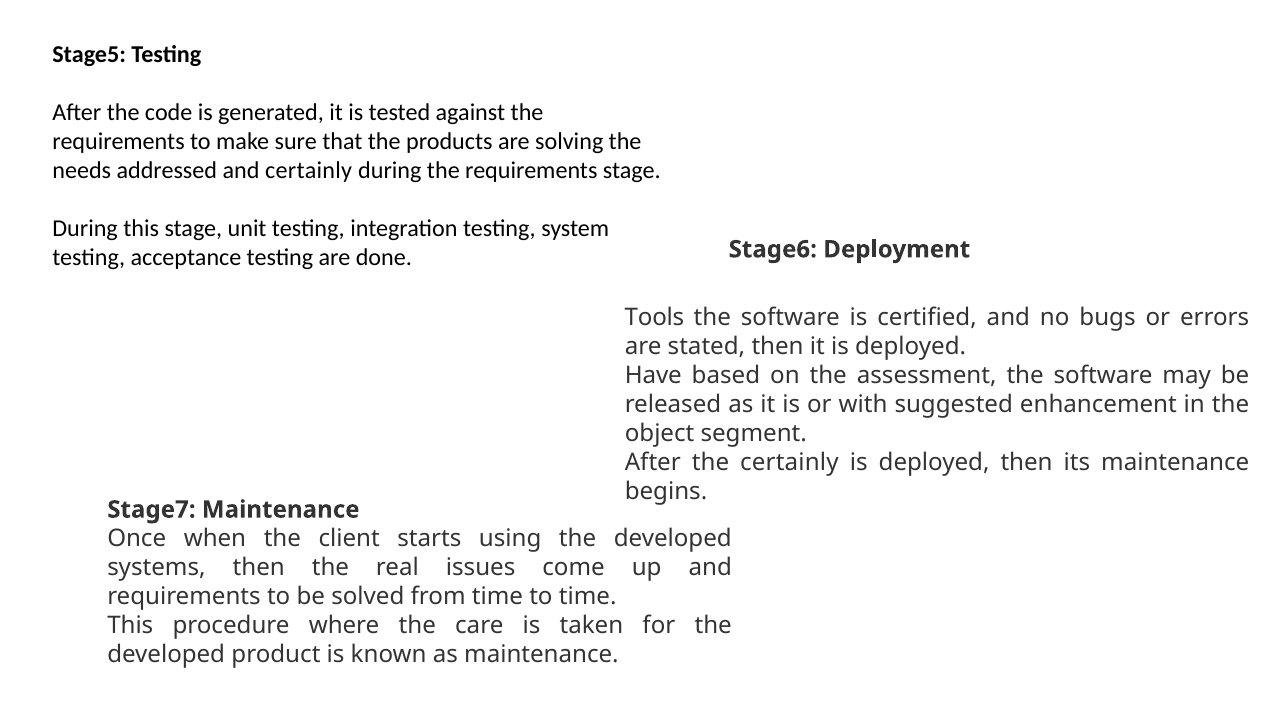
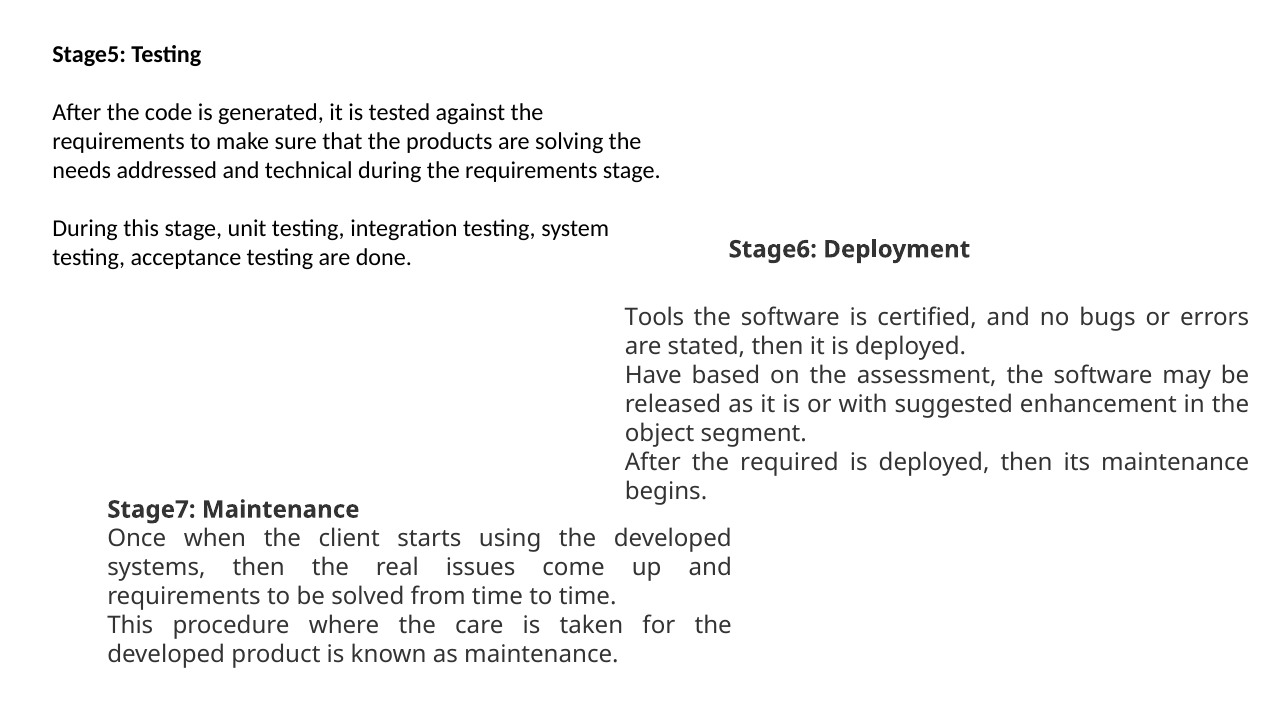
and certainly: certainly -> technical
the certainly: certainly -> required
